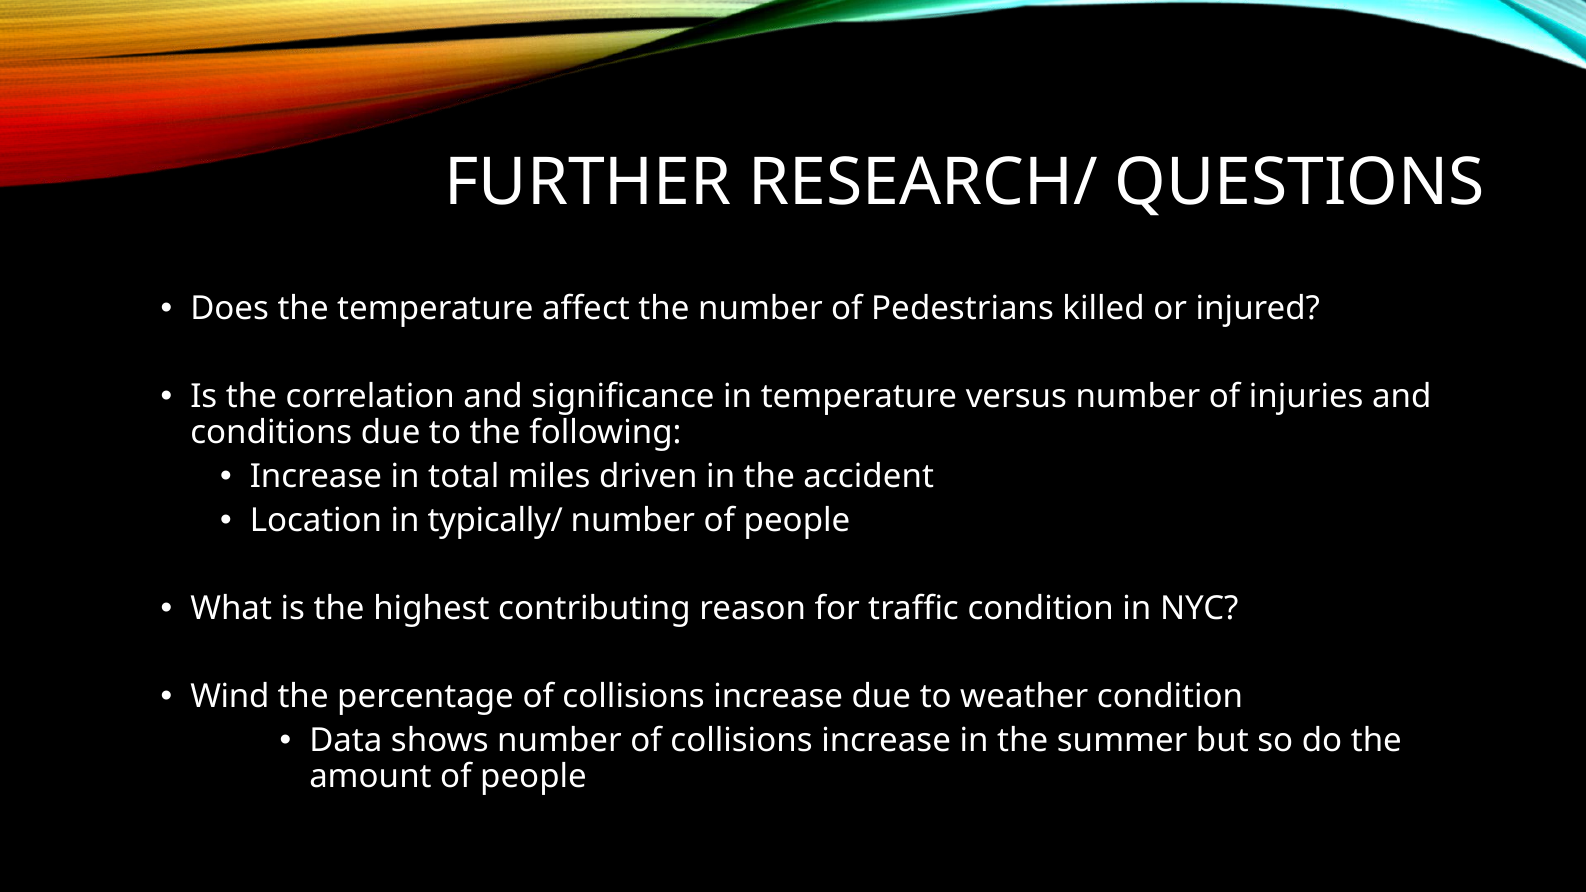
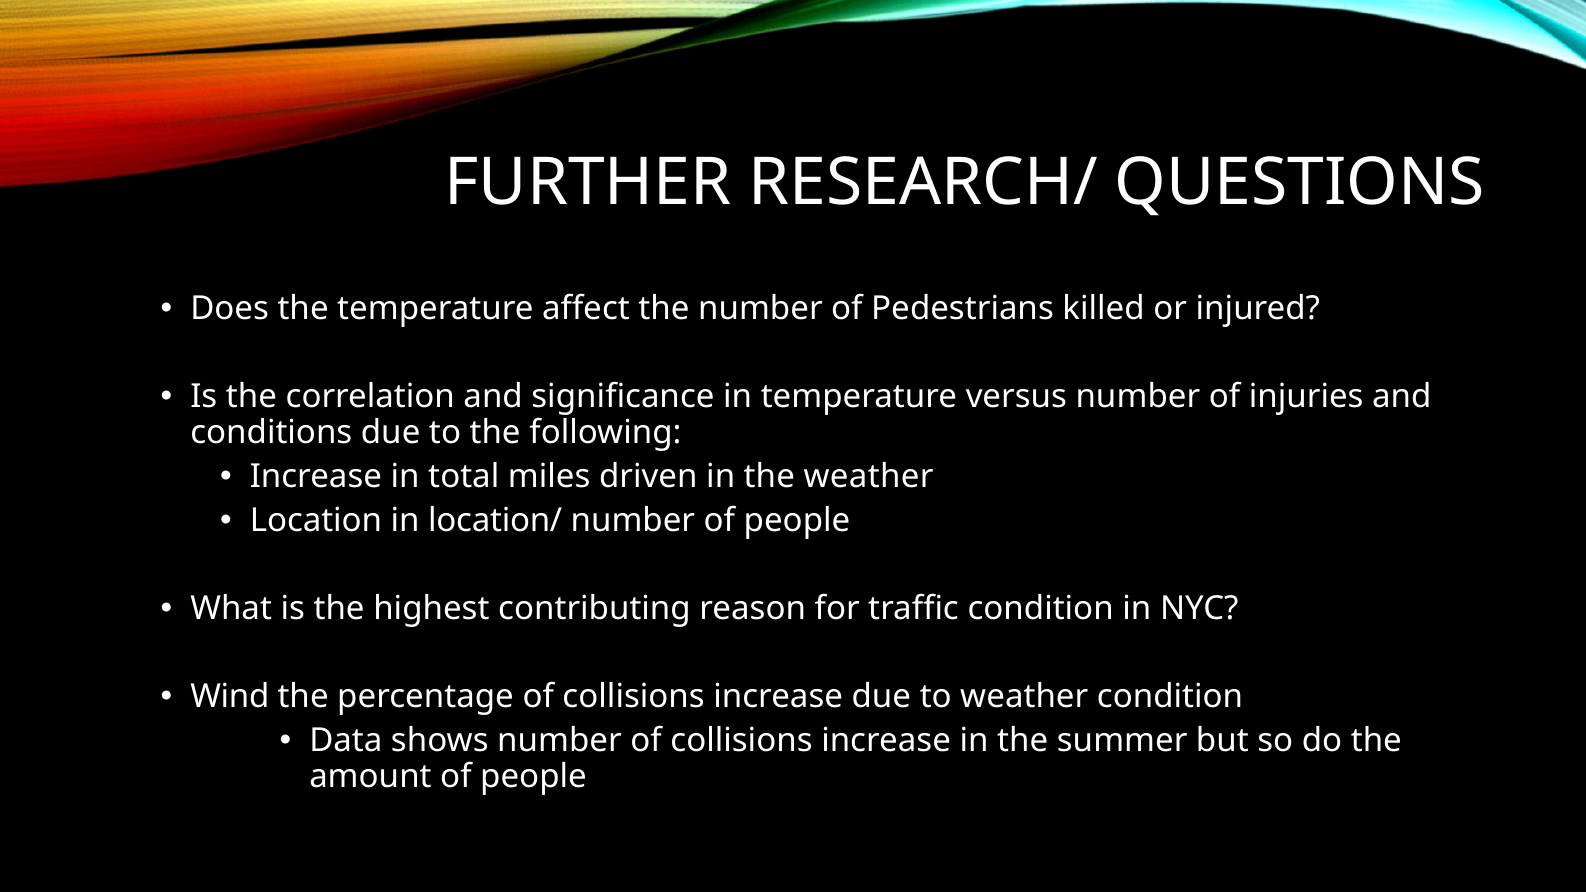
the accident: accident -> weather
typically/: typically/ -> location/
